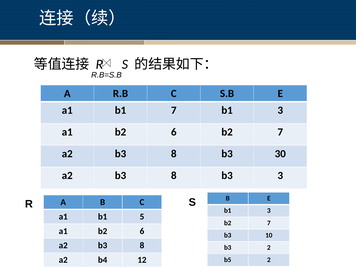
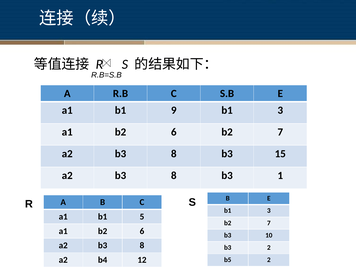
b1 7: 7 -> 9
30: 30 -> 15
b3 3: 3 -> 1
